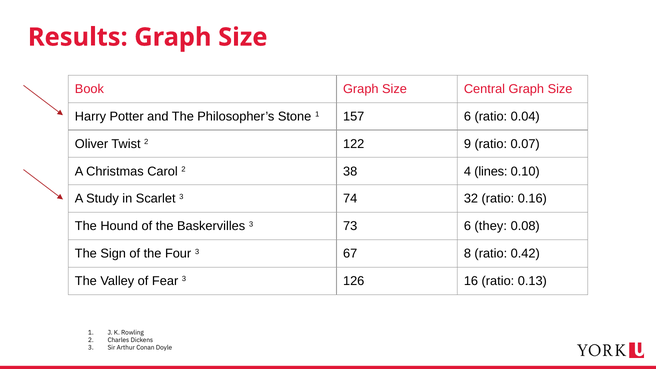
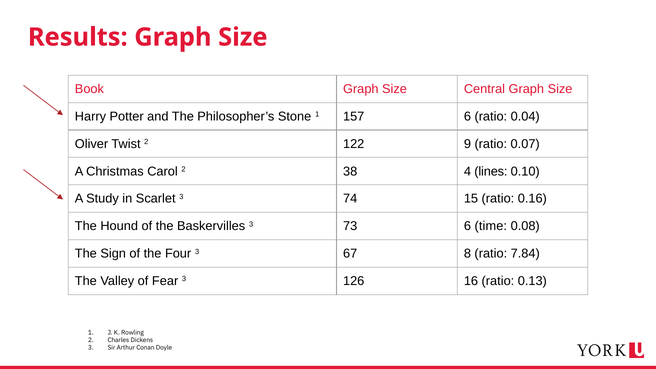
32: 32 -> 15
they: they -> time
0.42: 0.42 -> 7.84
